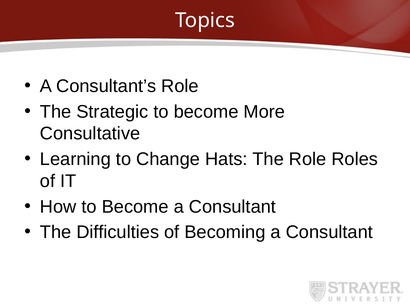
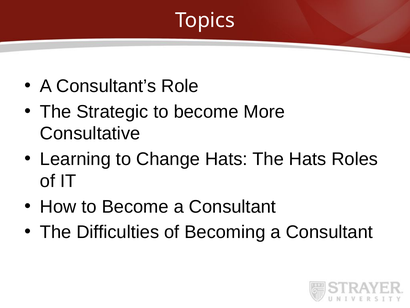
The Role: Role -> Hats
